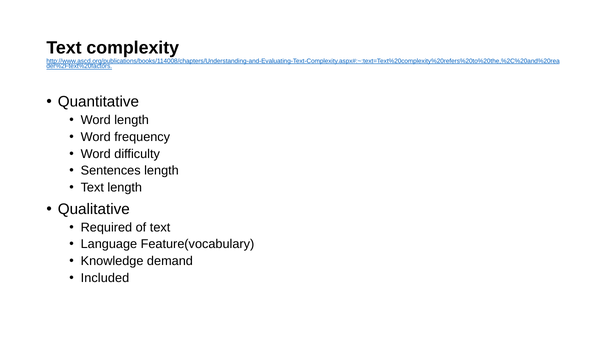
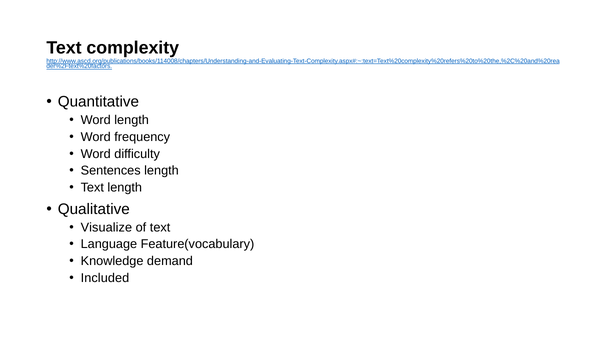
Required: Required -> Visualize
